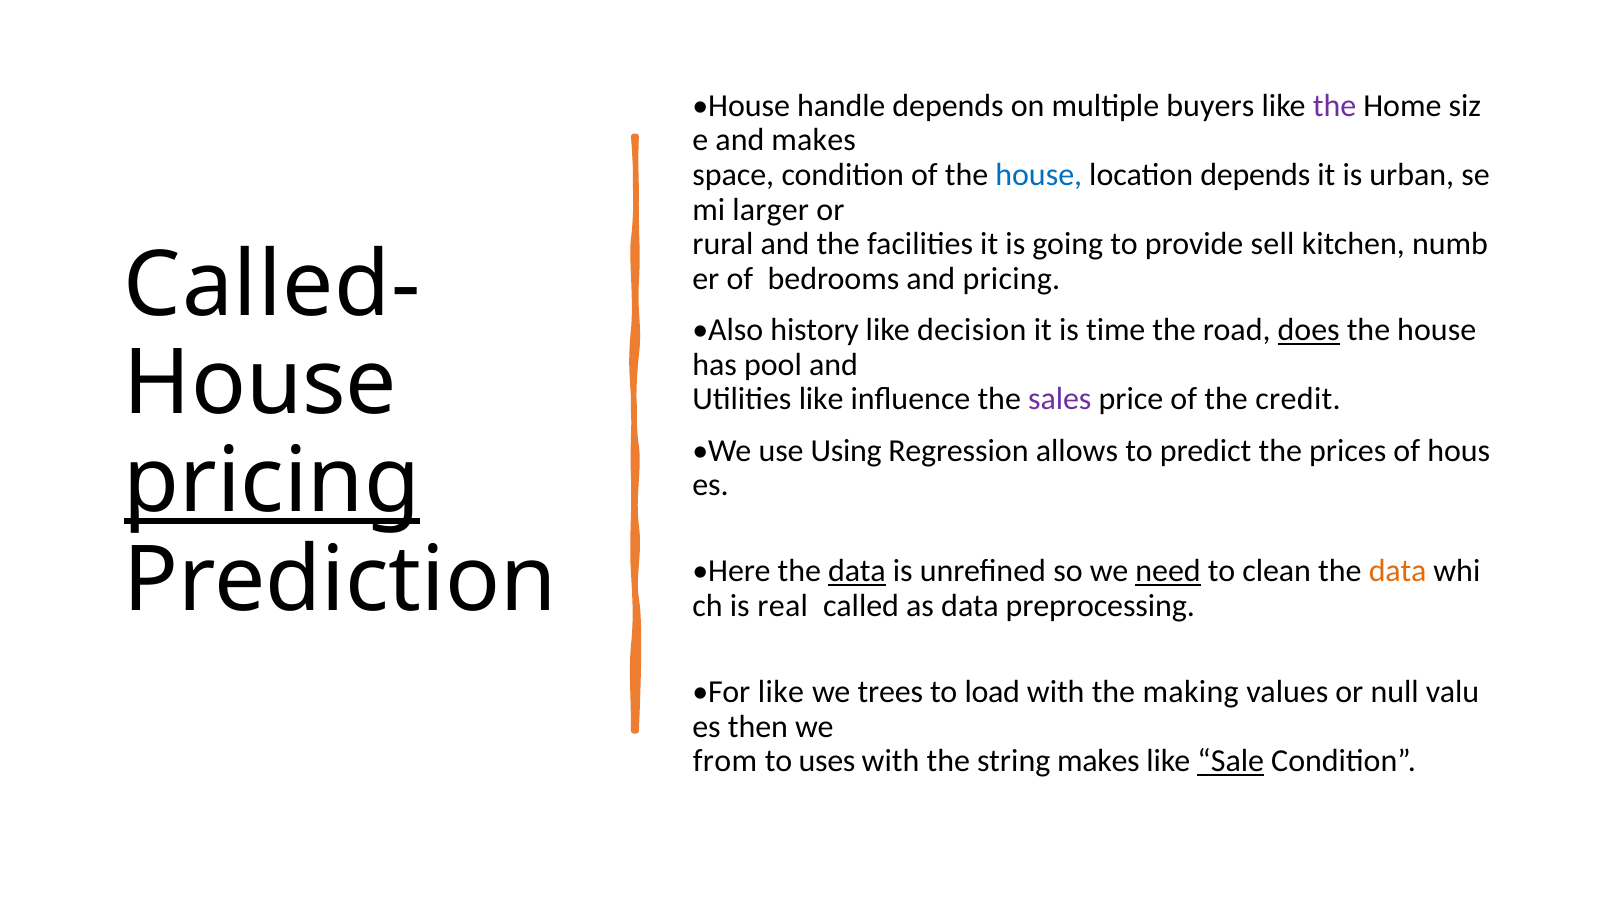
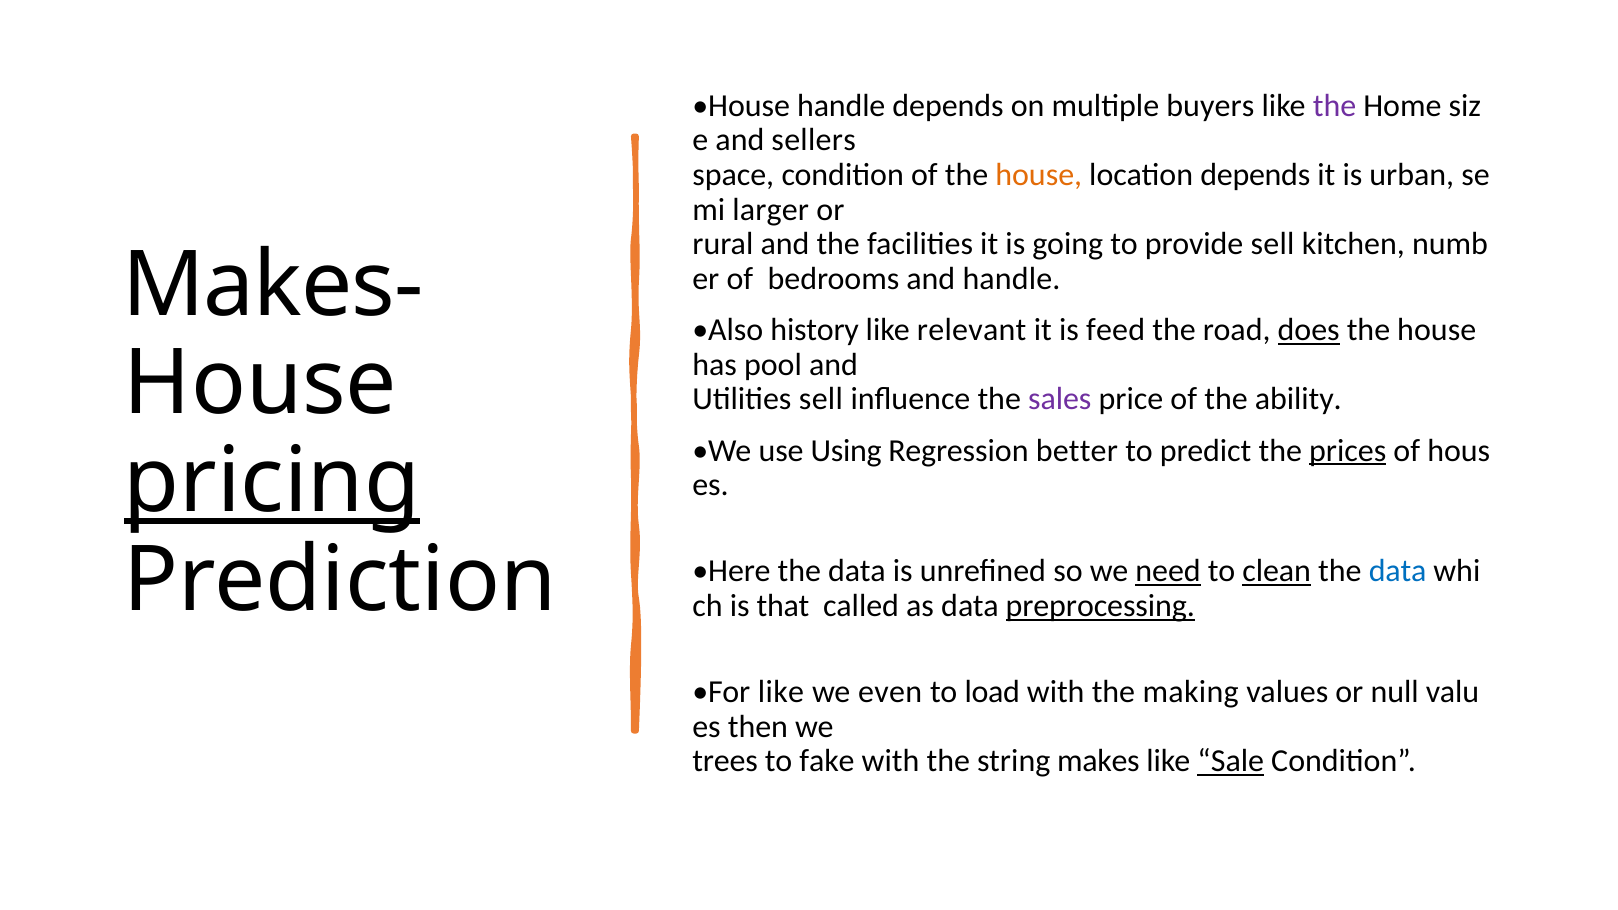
and makes: makes -> sellers
house at (1039, 175) colour: blue -> orange
Called-: Called- -> Makes-
and pricing: pricing -> handle
decision: decision -> relevant
time: time -> feed
Utilities like: like -> sell
credit: credit -> ability
allows: allows -> better
prices underline: none -> present
data at (857, 571) underline: present -> none
clean underline: none -> present
data at (1398, 571) colour: orange -> blue
real: real -> that
preprocessing underline: none -> present
trees: trees -> even
from: from -> trees
uses: uses -> fake
